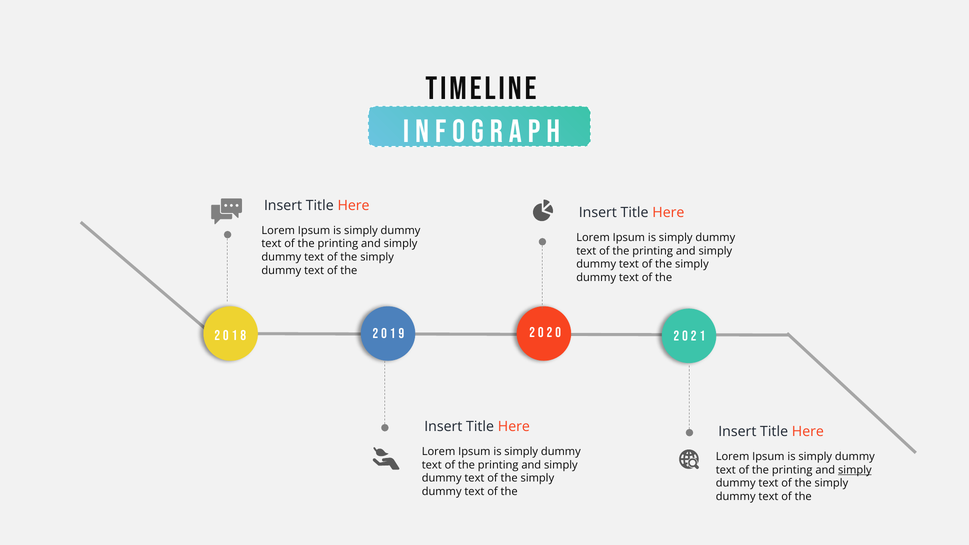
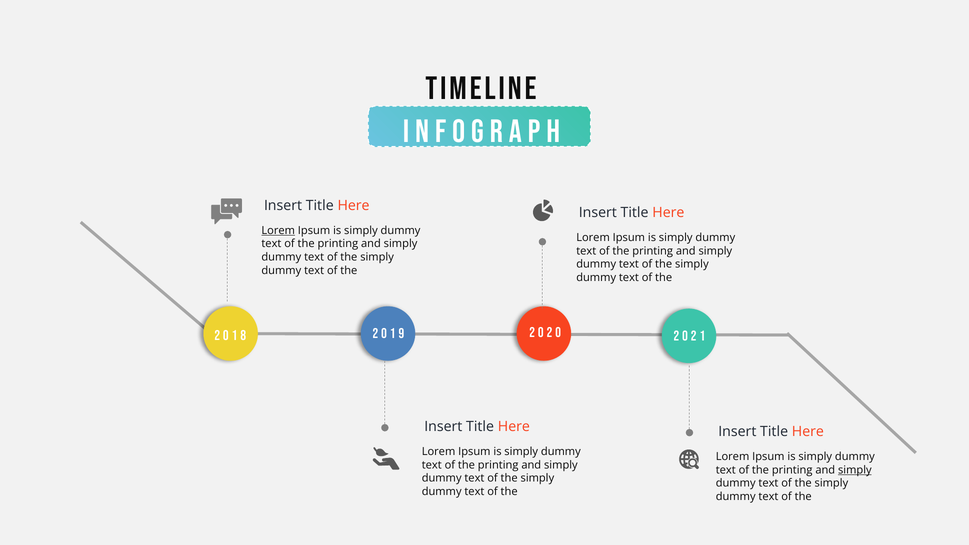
Lorem at (278, 231) underline: none -> present
